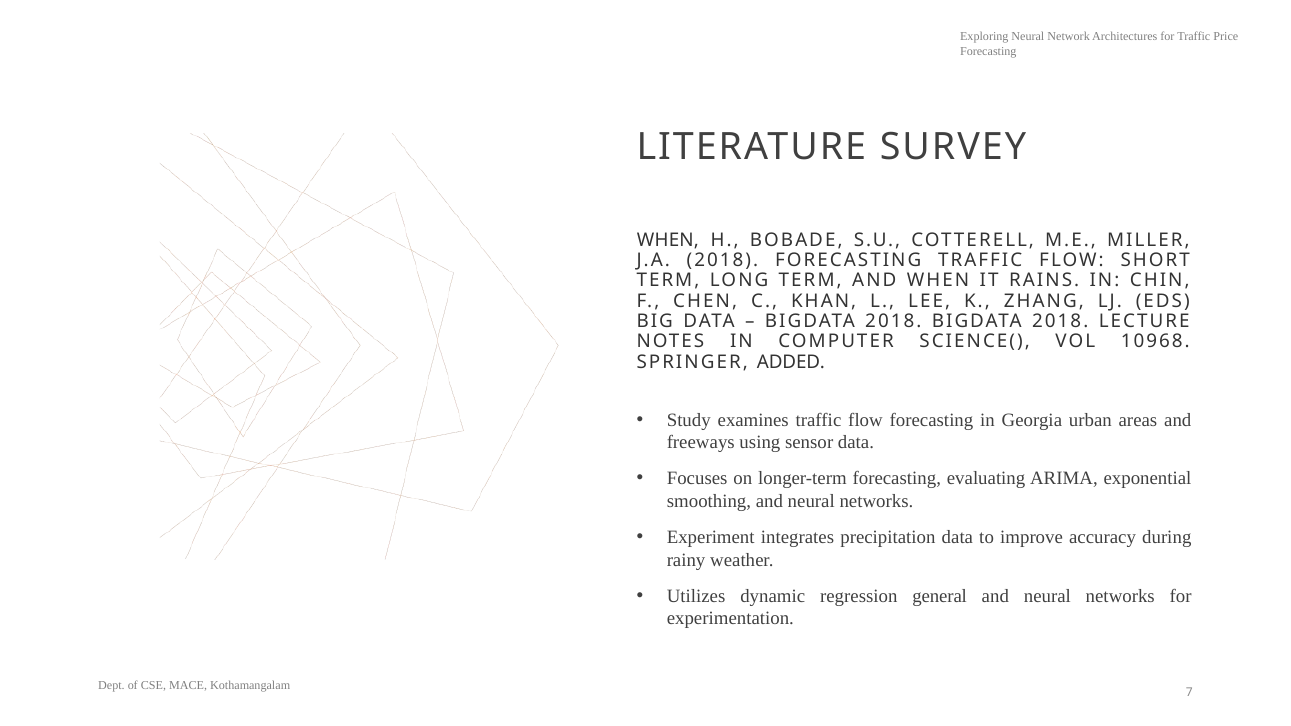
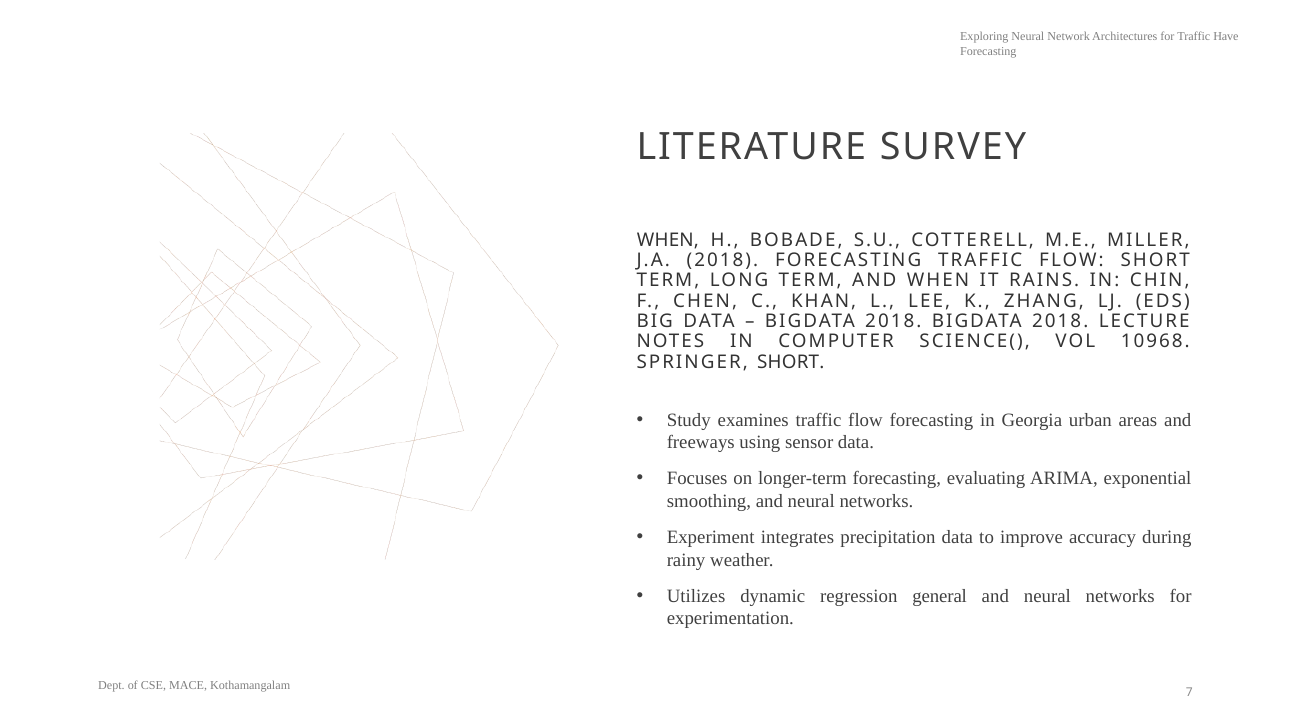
Price: Price -> Have
SPRINGER ADDED: ADDED -> SHORT
